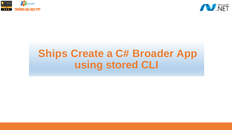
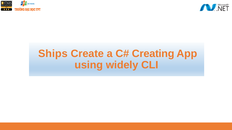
Broader: Broader -> Creating
stored: stored -> widely
